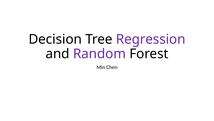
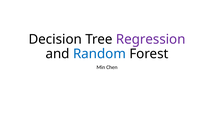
Random colour: purple -> blue
